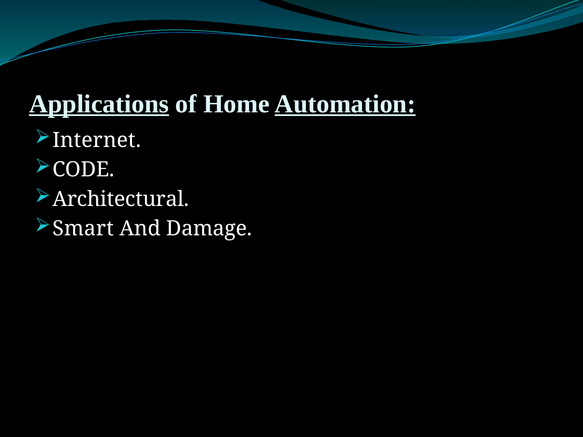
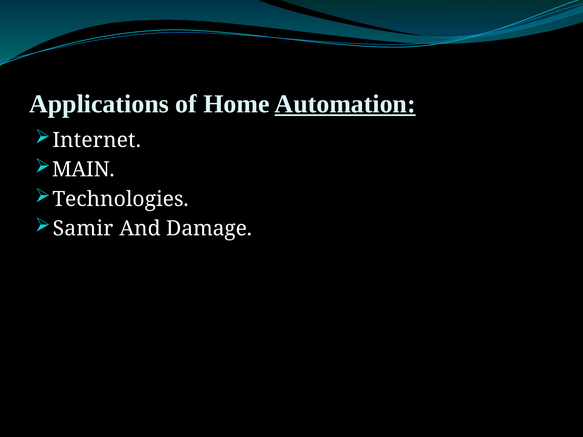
Applications underline: present -> none
CODE: CODE -> MAIN
Architectural: Architectural -> Technologies
Smart: Smart -> Samir
